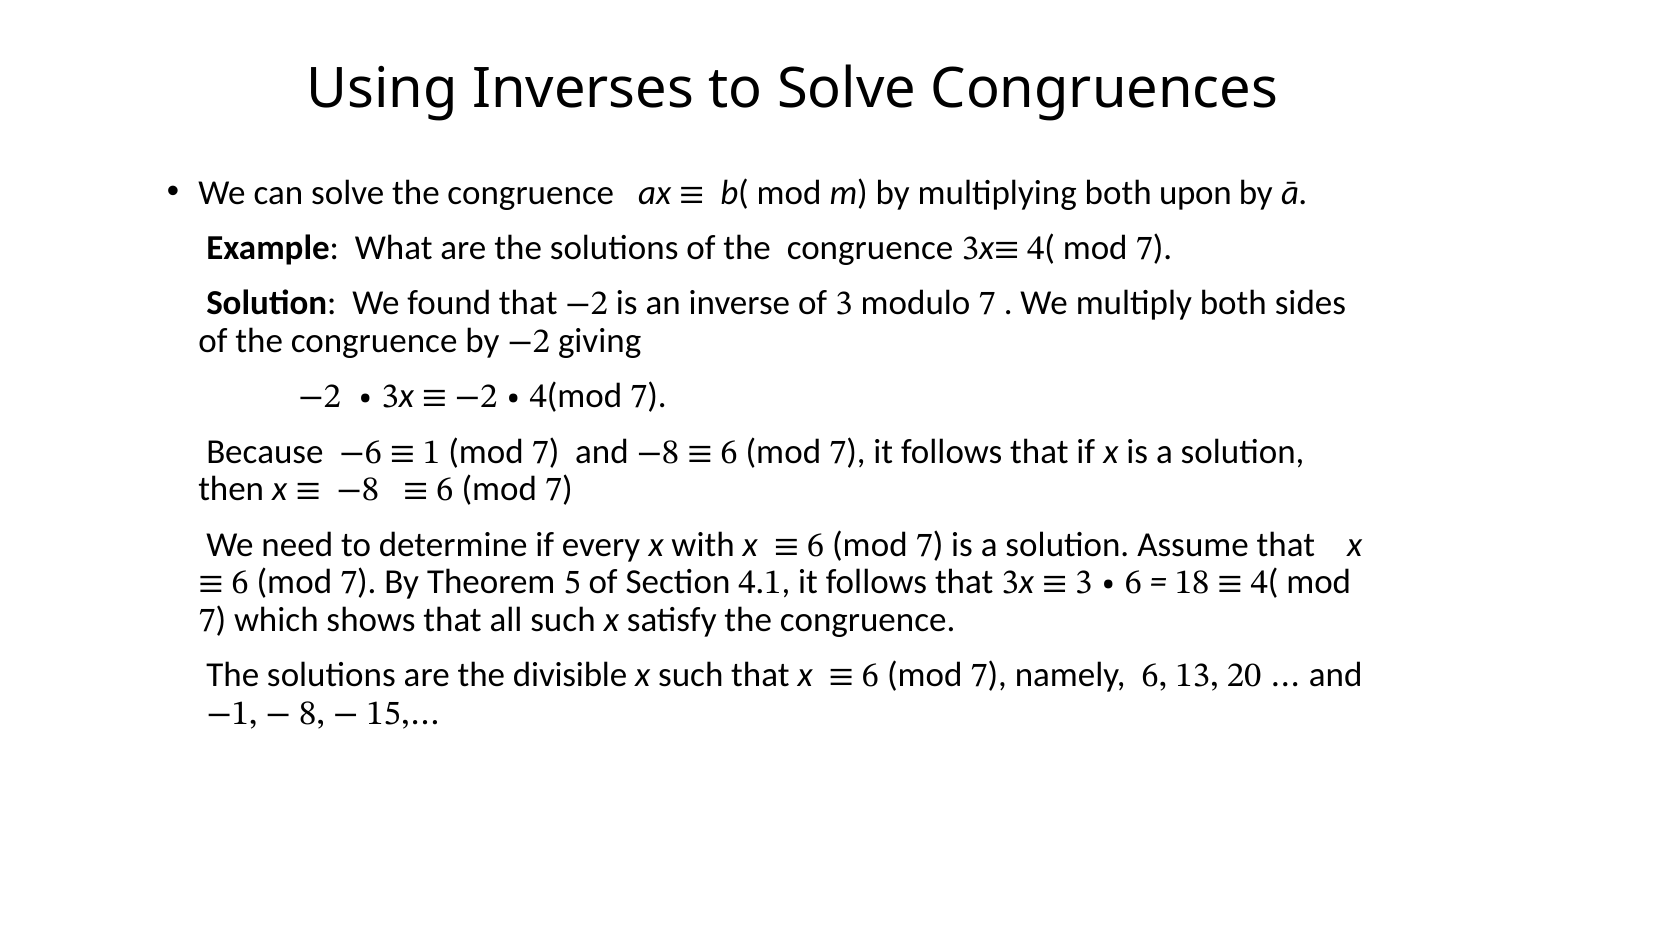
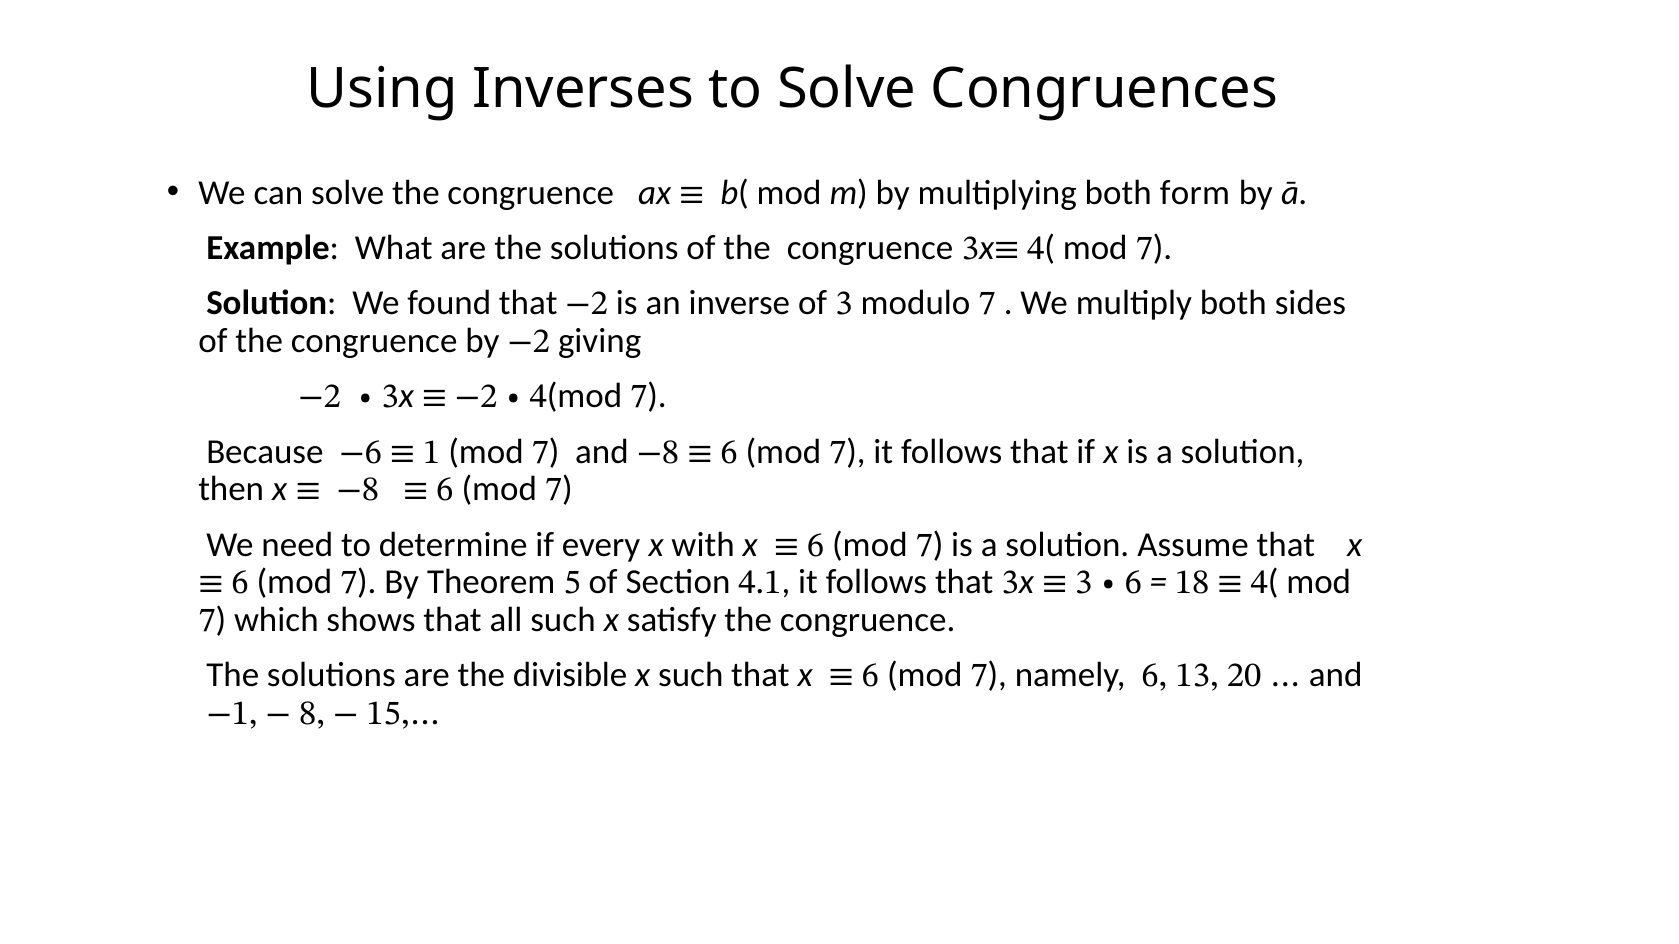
upon: upon -> form
